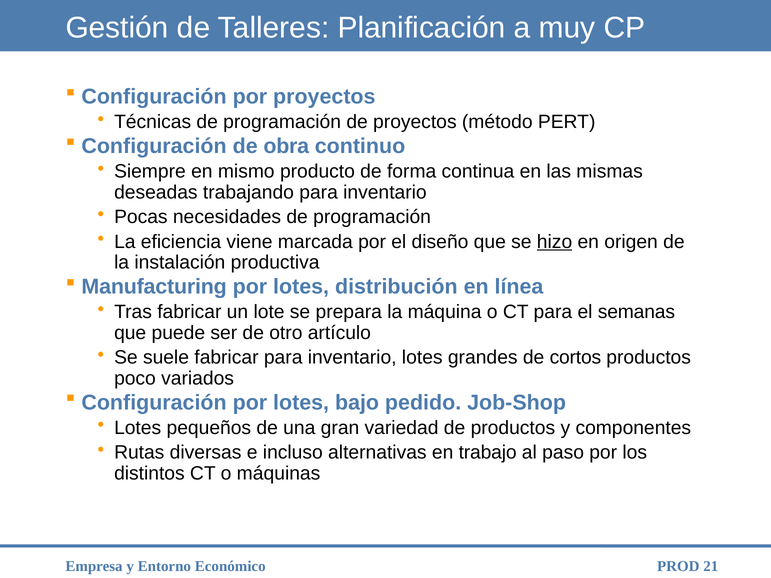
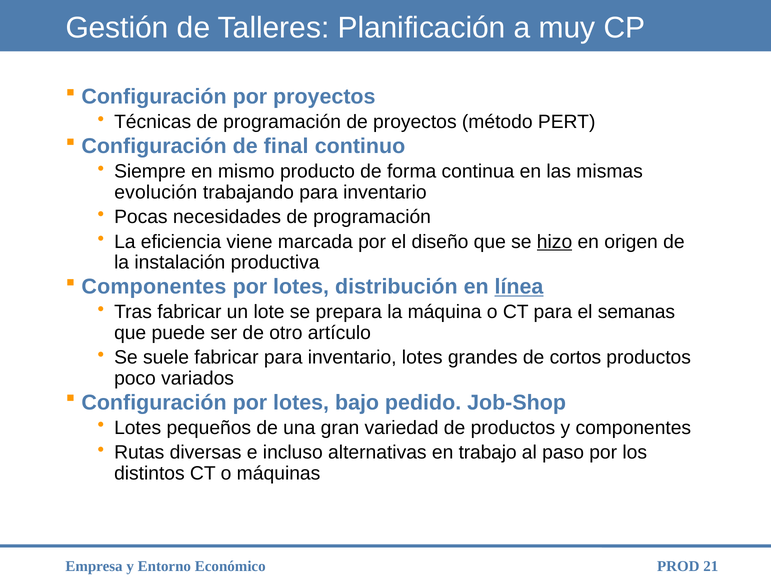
obra: obra -> final
deseadas: deseadas -> evolución
Manufacturing at (154, 287): Manufacturing -> Componentes
línea underline: none -> present
